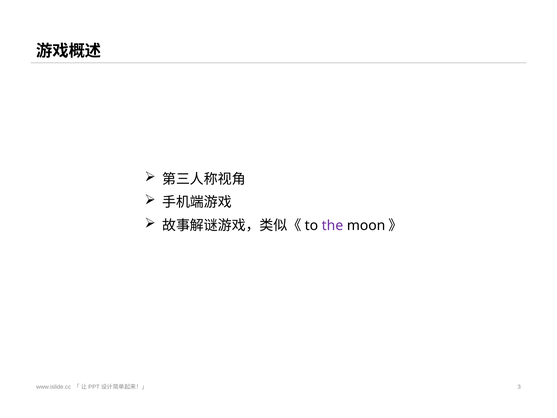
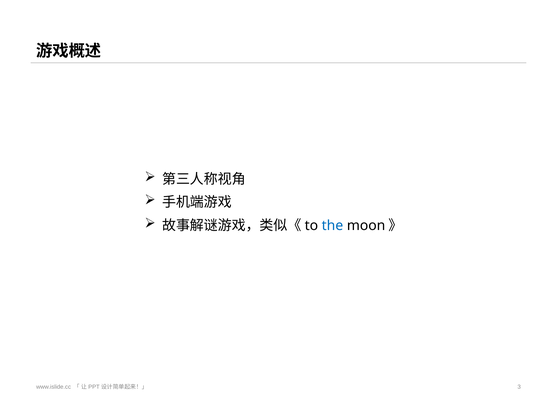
the colour: purple -> blue
